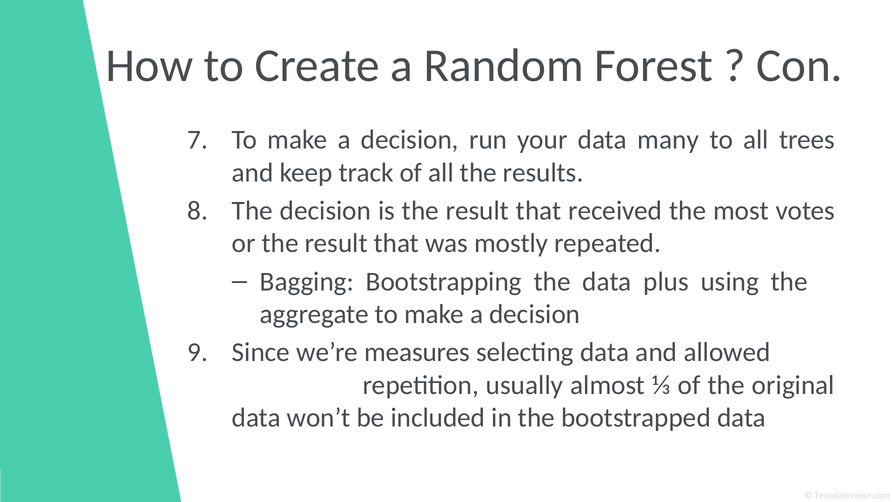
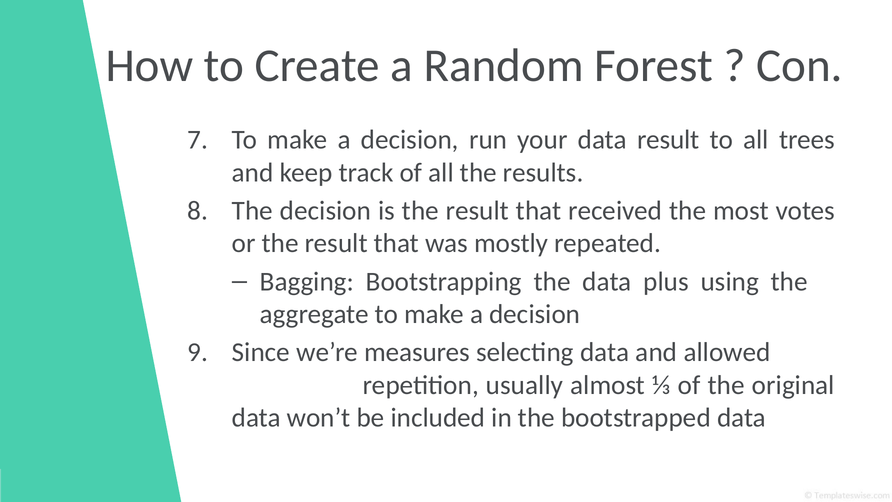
data many: many -> result
